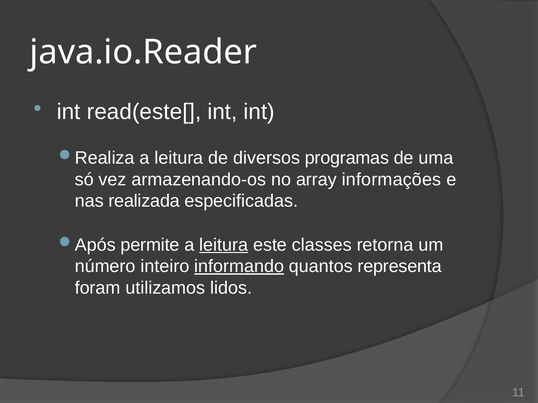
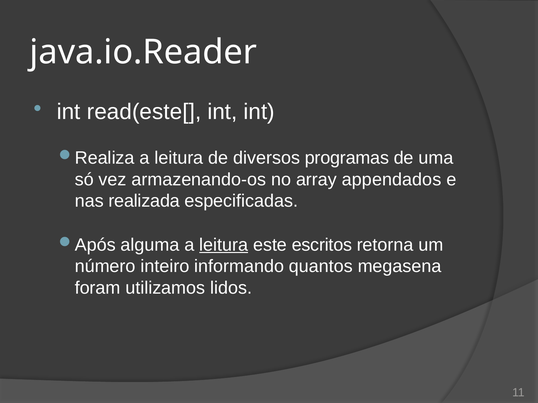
informações: informações -> appendados
permite: permite -> alguma
classes: classes -> escritos
informando underline: present -> none
representa: representa -> megasena
